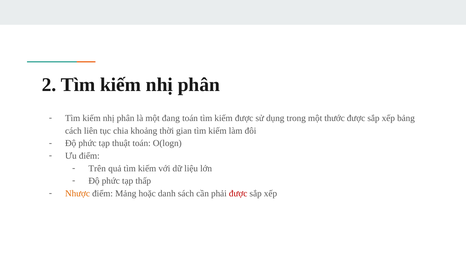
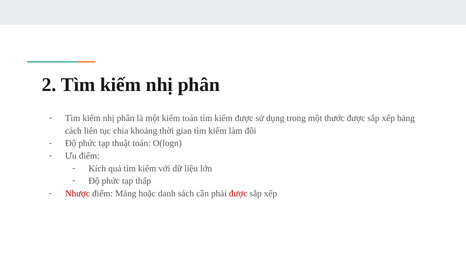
một đang: đang -> kiếm
Trên: Trên -> Kích
Nhược colour: orange -> red
